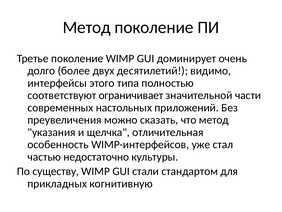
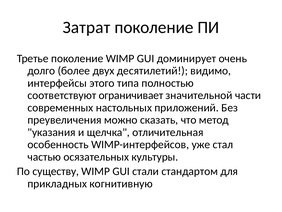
Метод at (87, 27): Метод -> Затрат
недостаточно: недостаточно -> осязательных
